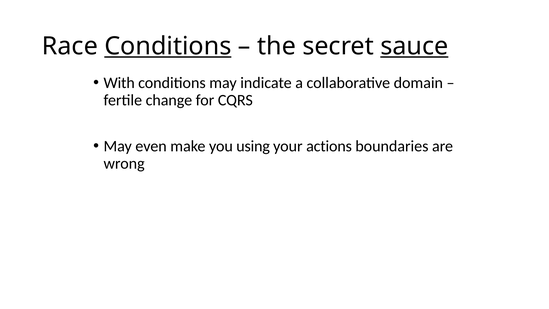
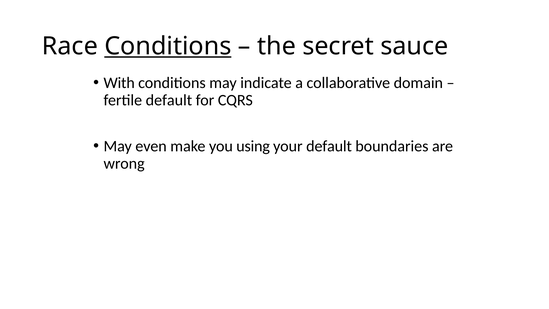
sauce underline: present -> none
fertile change: change -> default
your actions: actions -> default
